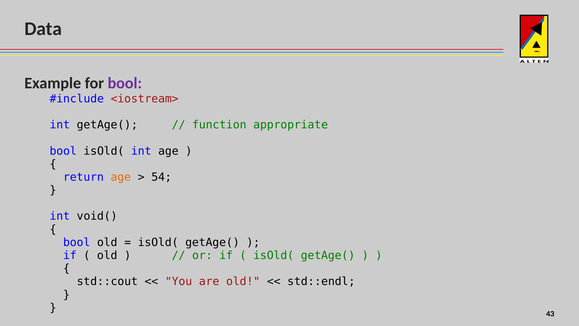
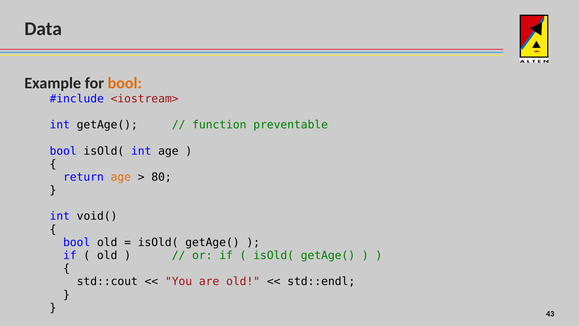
bool at (125, 83) colour: purple -> orange
appropriate: appropriate -> preventable
54: 54 -> 80
